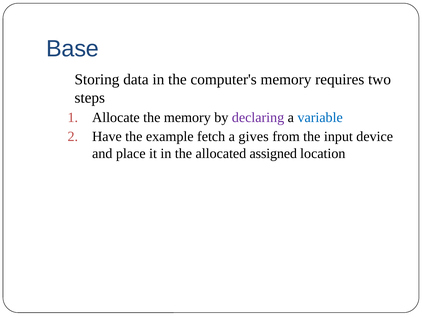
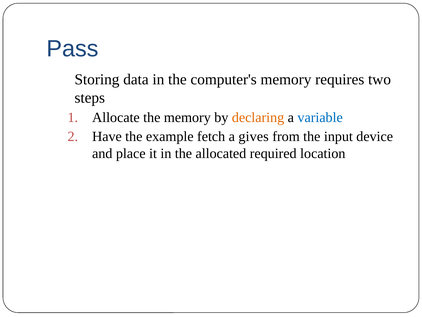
Base: Base -> Pass
declaring colour: purple -> orange
assigned: assigned -> required
